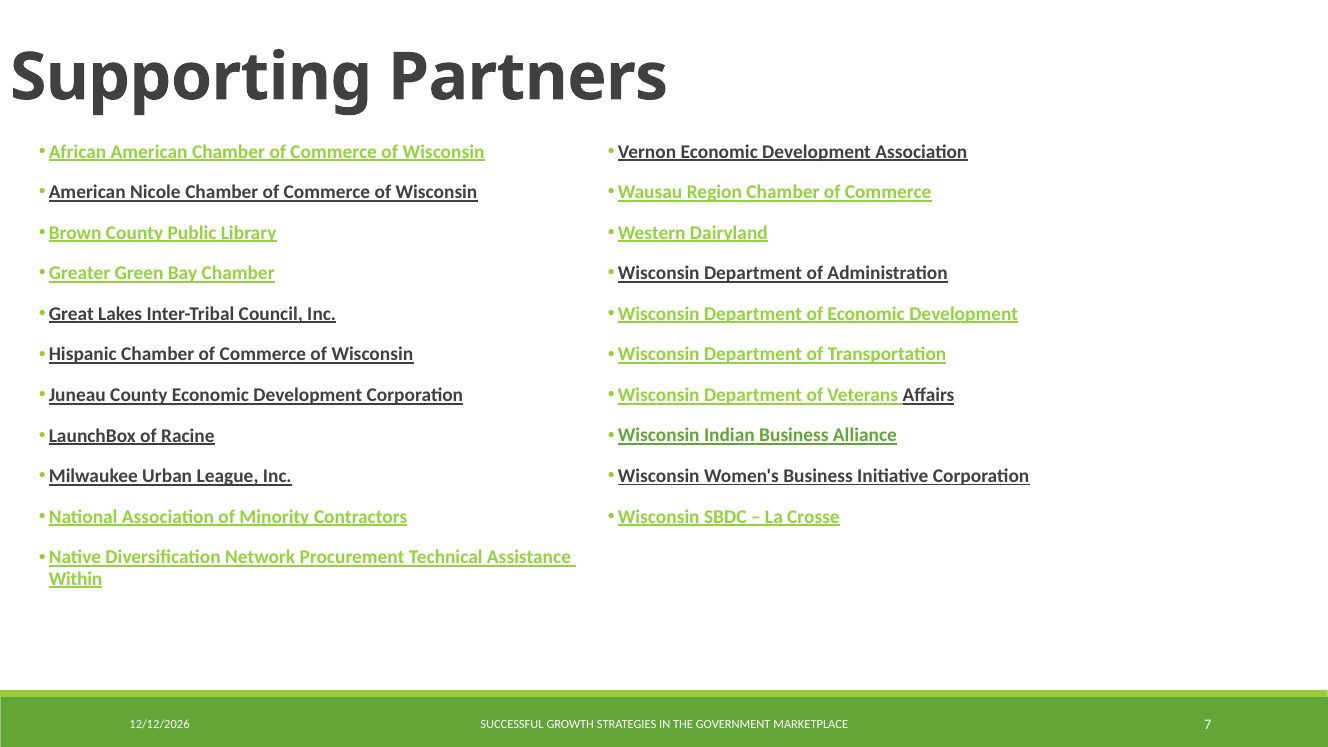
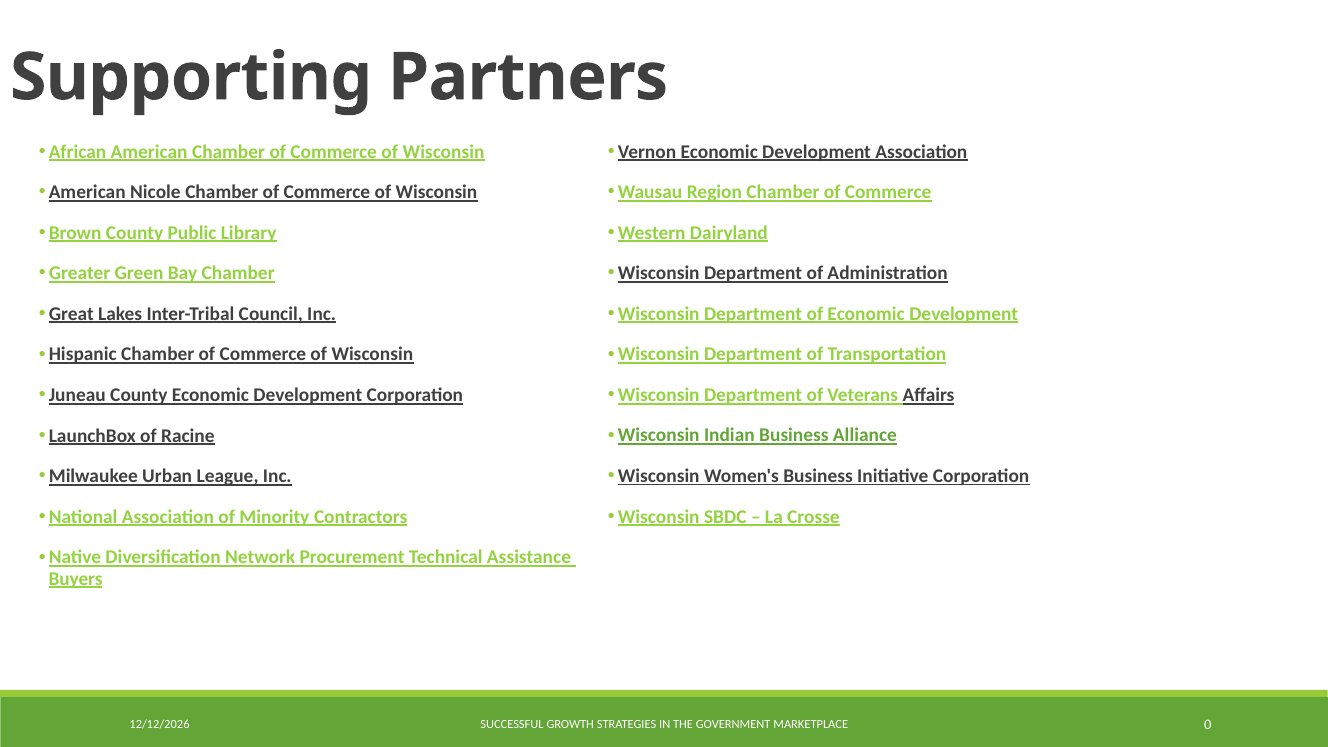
Within: Within -> Buyers
7: 7 -> 0
